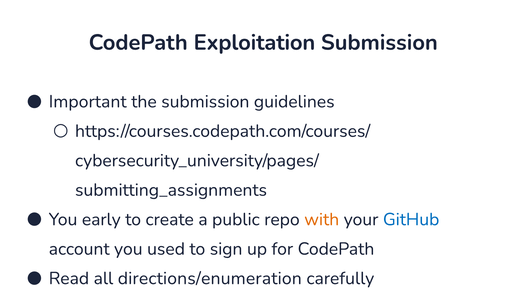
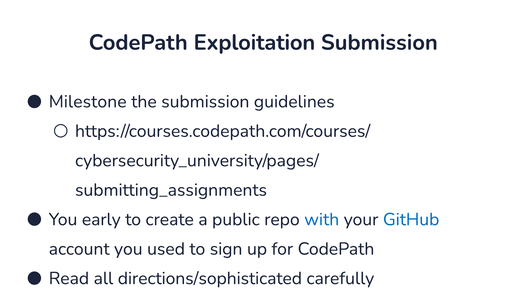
Important: Important -> Milestone
with colour: orange -> blue
directions/enumeration: directions/enumeration -> directions/sophisticated
